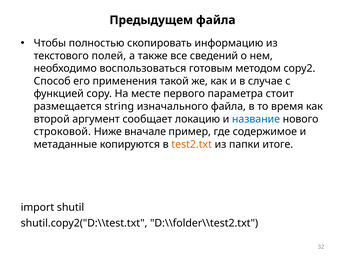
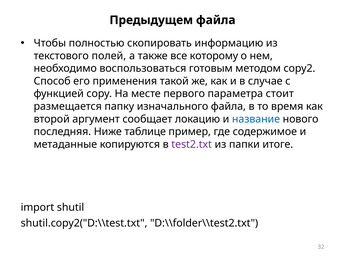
сведений: сведений -> которому
string: string -> папку
строковой: строковой -> последняя
вначале: вначале -> таблице
test2.txt colour: orange -> purple
